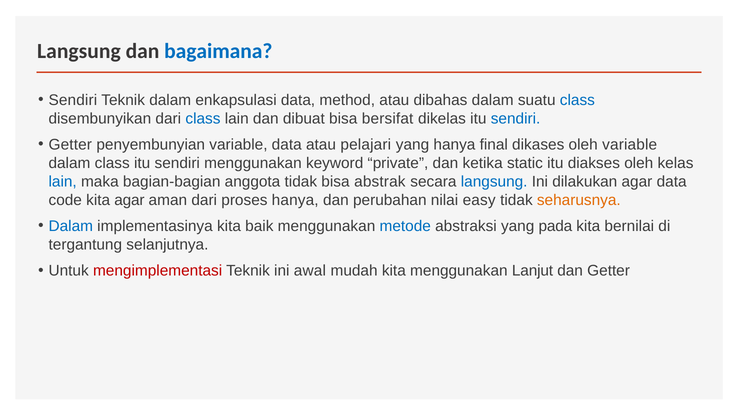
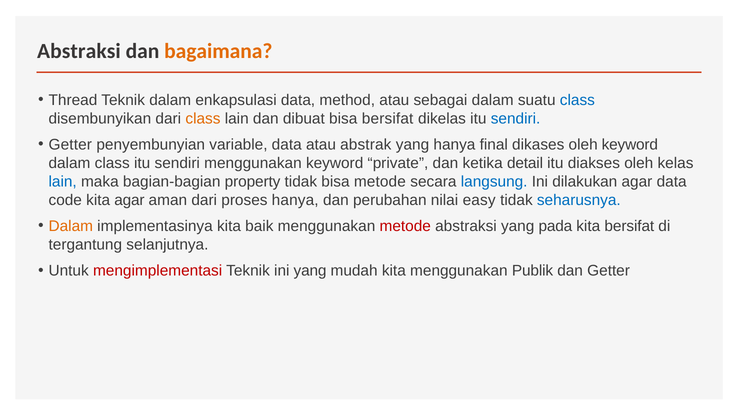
Langsung at (79, 51): Langsung -> Abstraksi
bagaimana colour: blue -> orange
Sendiri at (73, 100): Sendiri -> Thread
dibahas: dibahas -> sebagai
class at (203, 118) colour: blue -> orange
pelajari: pelajari -> abstrak
oleh variable: variable -> keyword
static: static -> detail
anggota: anggota -> property
bisa abstrak: abstrak -> metode
seharusnya colour: orange -> blue
Dalam at (71, 226) colour: blue -> orange
metode at (405, 226) colour: blue -> red
kita bernilai: bernilai -> bersifat
ini awal: awal -> yang
Lanjut: Lanjut -> Publik
